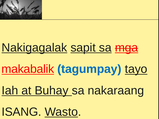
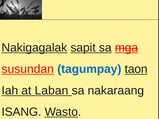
makabalik: makabalik -> susundan
tayo: tayo -> taon
Buhay: Buhay -> Laban
